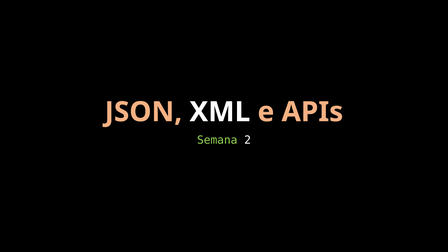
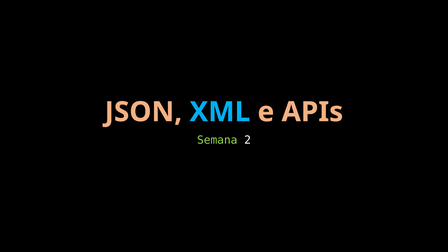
XML colour: white -> light blue
